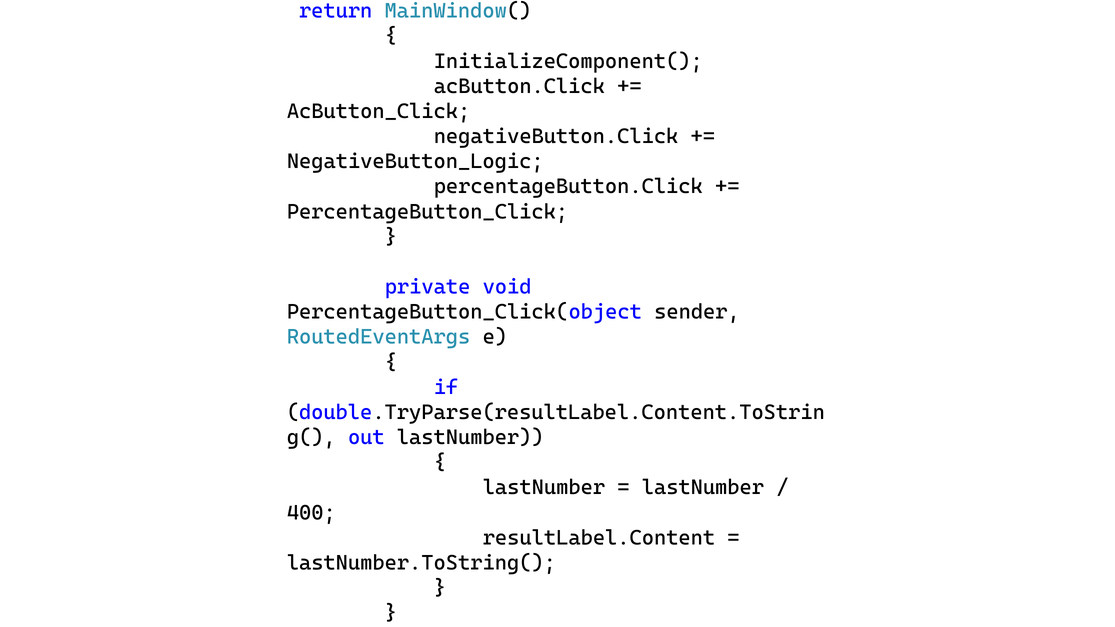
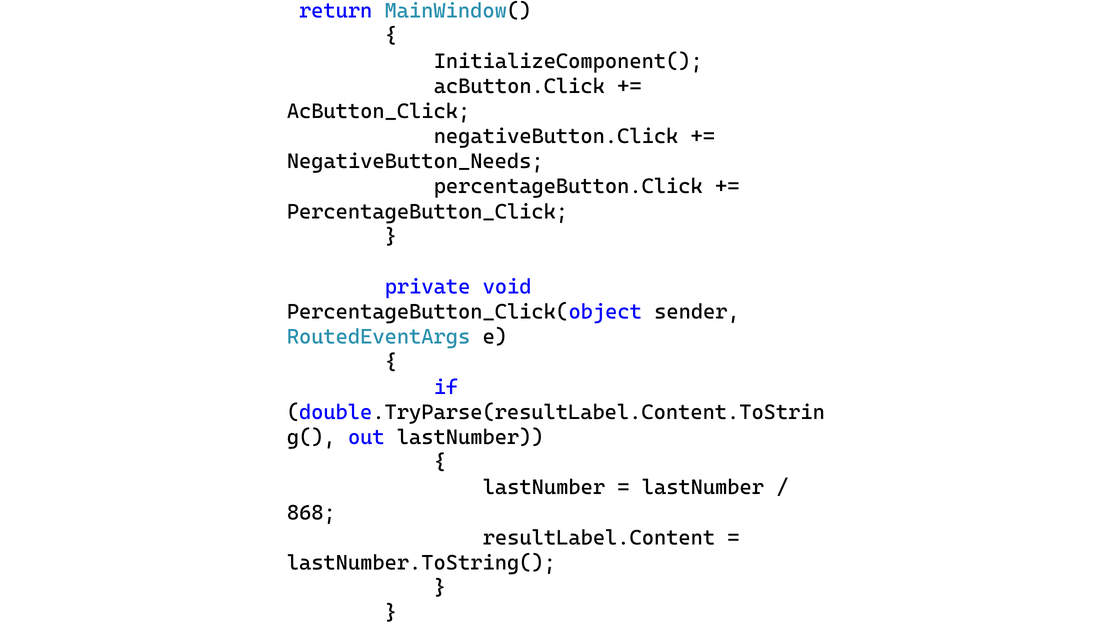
NegativeButton_Logic: NegativeButton_Logic -> NegativeButton_Needs
400: 400 -> 868
